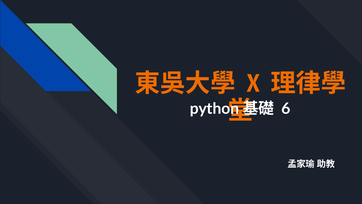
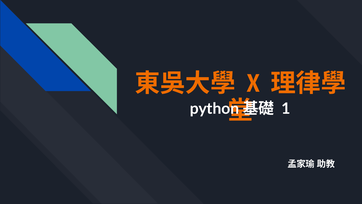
6: 6 -> 1
